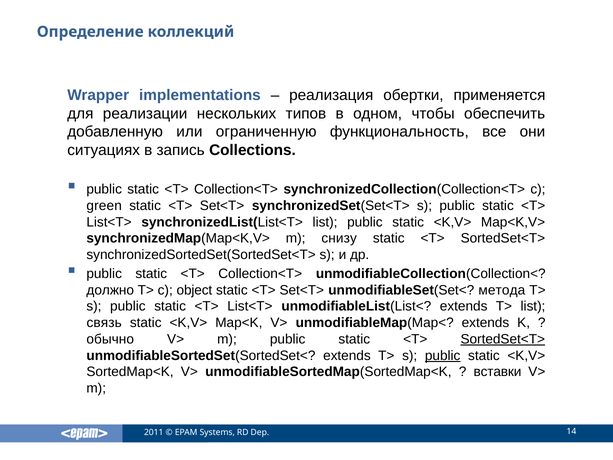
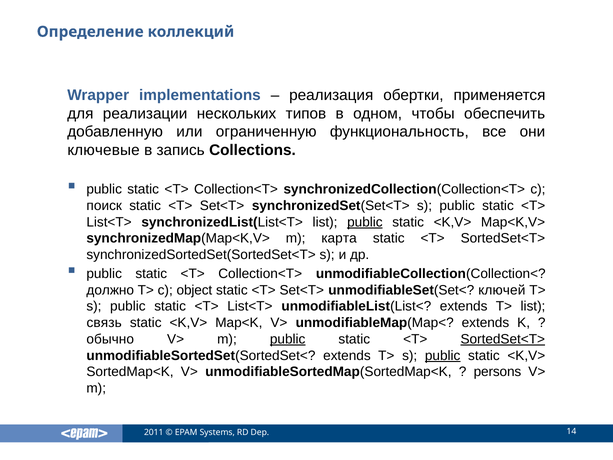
ситуациях: ситуациях -> ключевые
green: green -> поиск
public at (365, 222) underline: none -> present
снизу: снизу -> карта
метода: метода -> ключей
public at (288, 339) underline: none -> present
вставки: вставки -> persons
